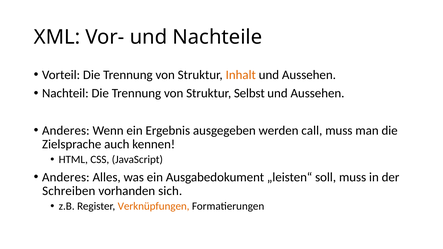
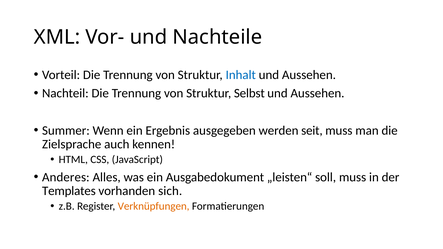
Inhalt colour: orange -> blue
Anderes at (66, 131): Anderes -> Summer
call: call -> seit
Schreiben: Schreiben -> Templates
